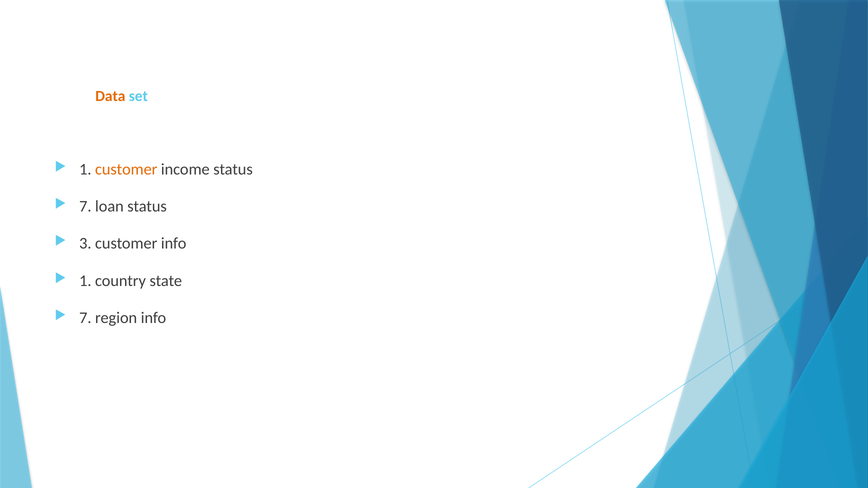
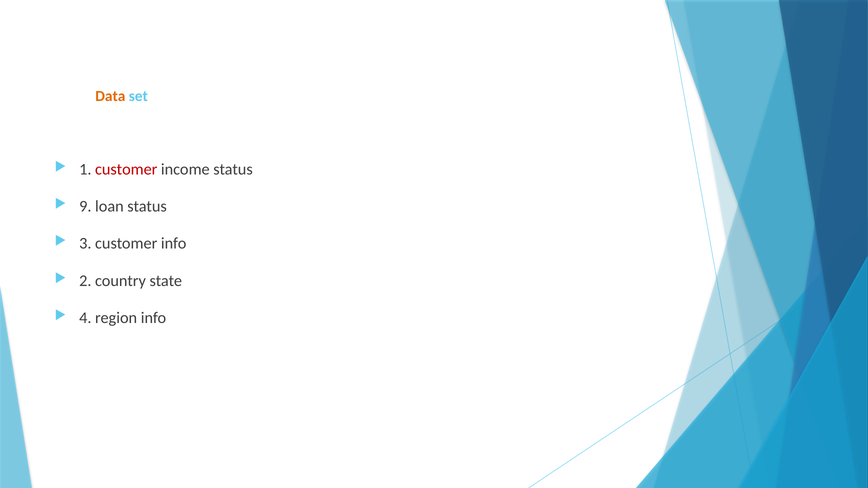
customer at (126, 169) colour: orange -> red
7 at (85, 207): 7 -> 9
1 at (85, 281): 1 -> 2
7 at (85, 318): 7 -> 4
